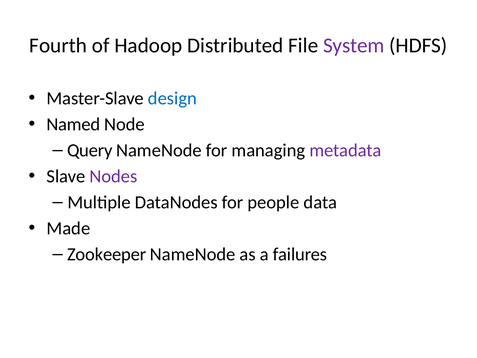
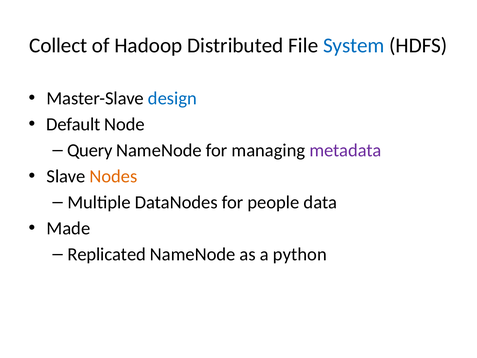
Fourth: Fourth -> Collect
System colour: purple -> blue
Named: Named -> Default
Nodes colour: purple -> orange
Zookeeper: Zookeeper -> Replicated
failures: failures -> python
